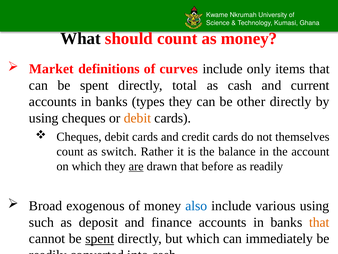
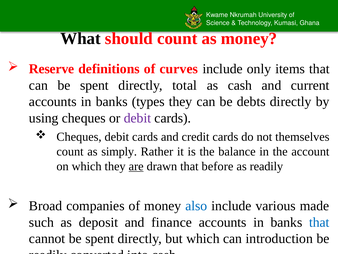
Market: Market -> Reserve
other: other -> debts
debit at (137, 118) colour: orange -> purple
switch: switch -> simply
exogenous: exogenous -> companies
various using: using -> made
that at (319, 222) colour: orange -> blue
spent at (100, 238) underline: present -> none
immediately: immediately -> introduction
